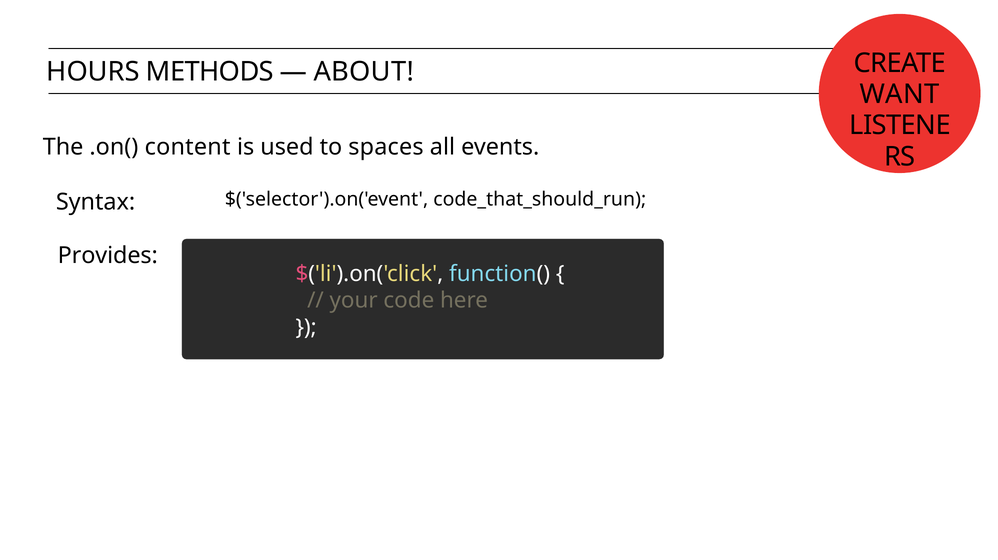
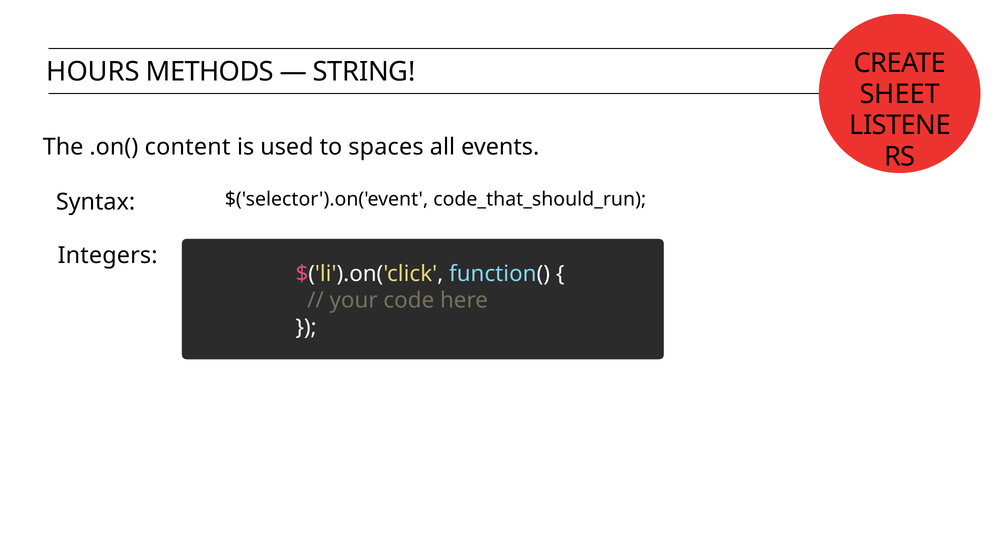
ABOUT: ABOUT -> STRING
WANT: WANT -> SHEET
Provides: Provides -> Integers
